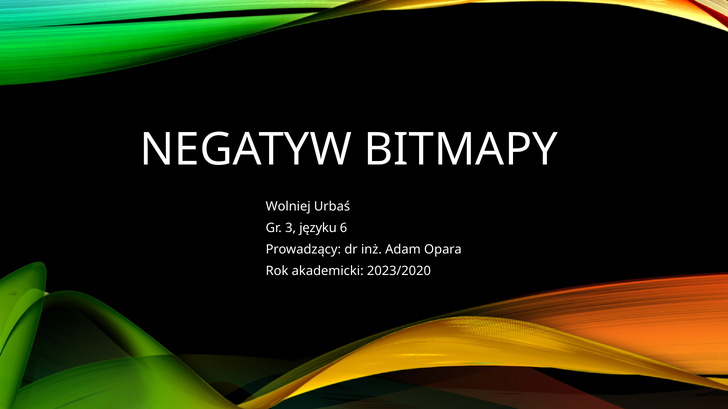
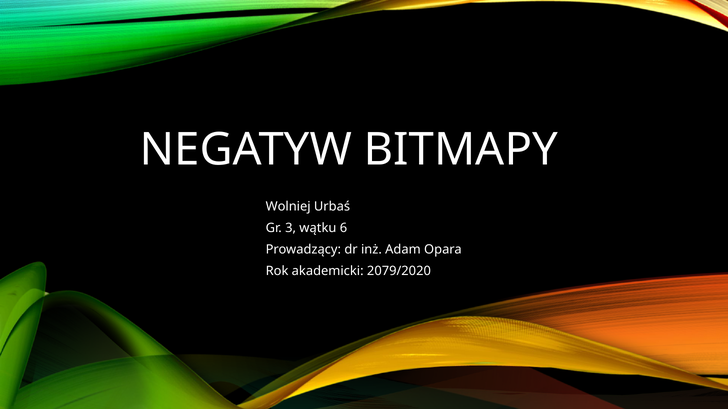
języku: języku -> wątku
2023/2020: 2023/2020 -> 2079/2020
